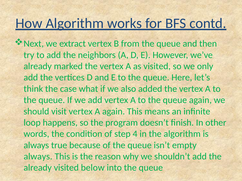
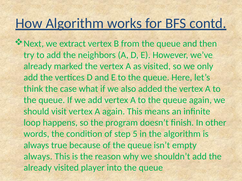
4: 4 -> 5
below: below -> player
